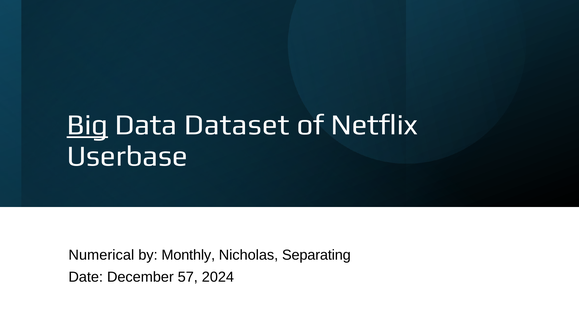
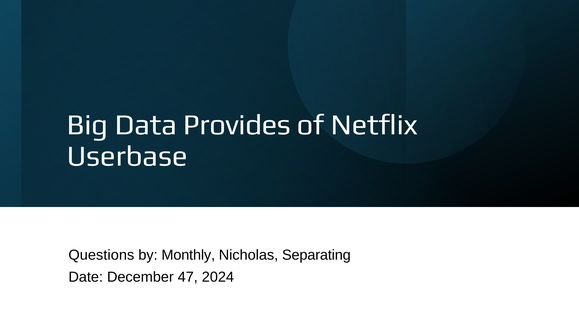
Big underline: present -> none
Dataset: Dataset -> Provides
Numerical: Numerical -> Questions
57: 57 -> 47
